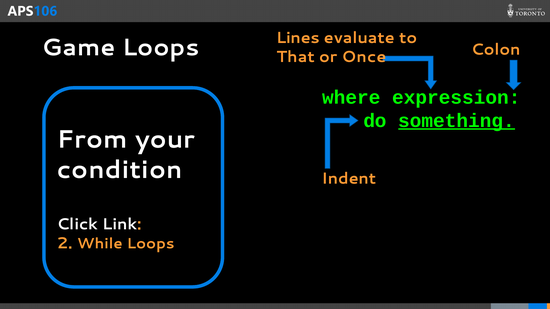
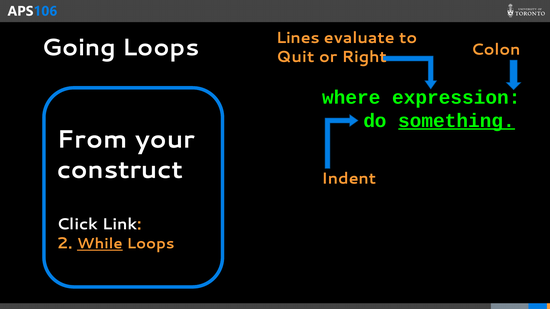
Game: Game -> Going
That: That -> Quit
Once: Once -> Right
condition: condition -> construct
While underline: none -> present
